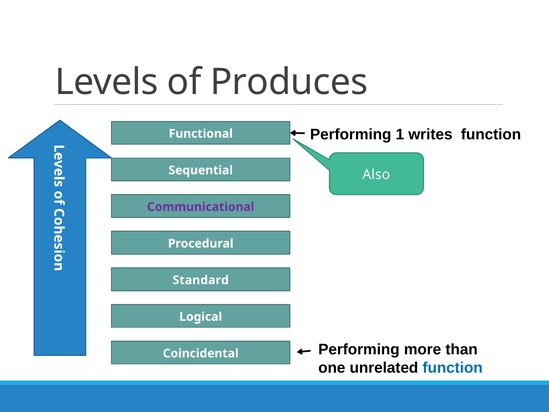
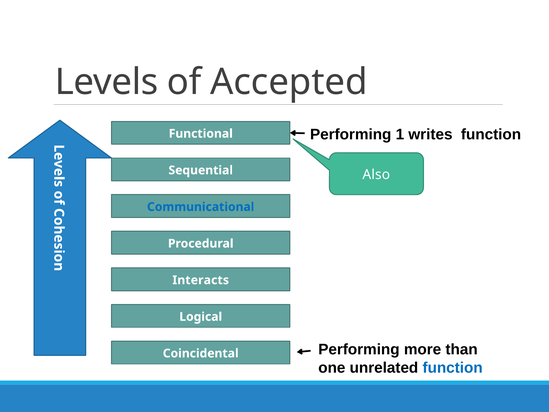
Produces: Produces -> Accepted
Communicational colour: purple -> blue
Standard: Standard -> Interacts
